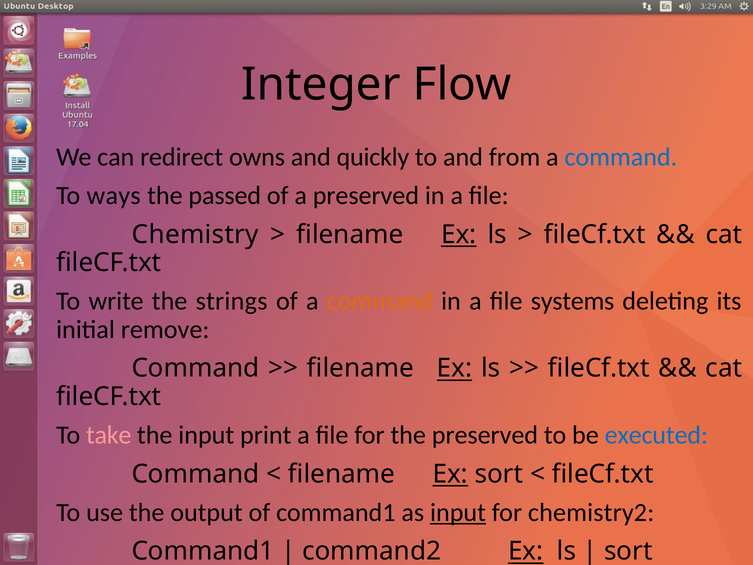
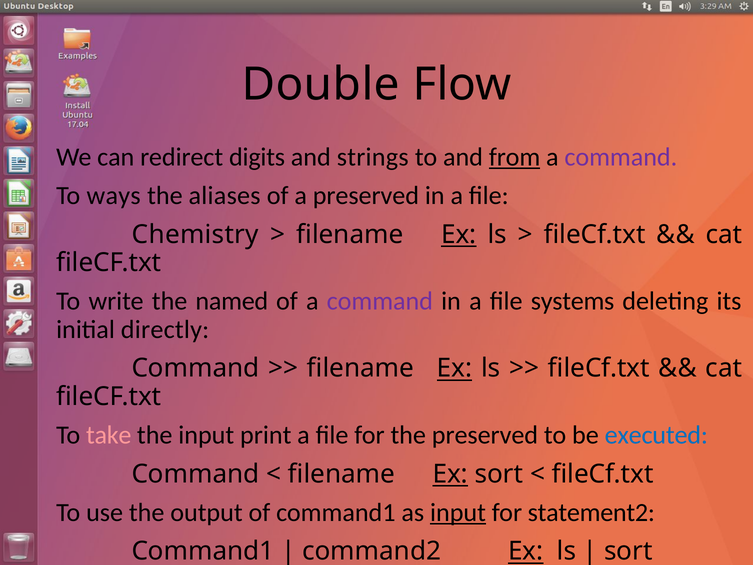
Integer: Integer -> Double
owns: owns -> digits
quickly: quickly -> strings
from underline: none -> present
command at (621, 157) colour: blue -> purple
passed: passed -> aliases
strings: strings -> named
command at (380, 301) colour: orange -> purple
remove: remove -> directly
chemistry2: chemistry2 -> statement2
